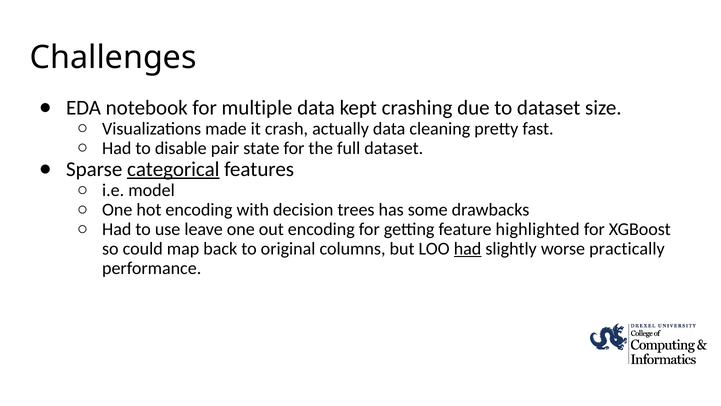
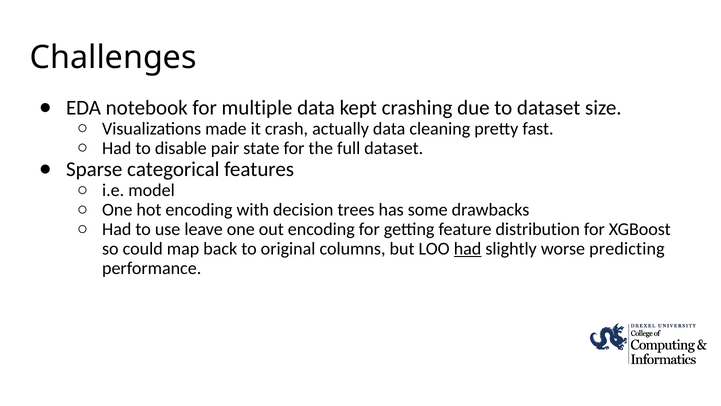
categorical underline: present -> none
highlighted: highlighted -> distribution
practically: practically -> predicting
